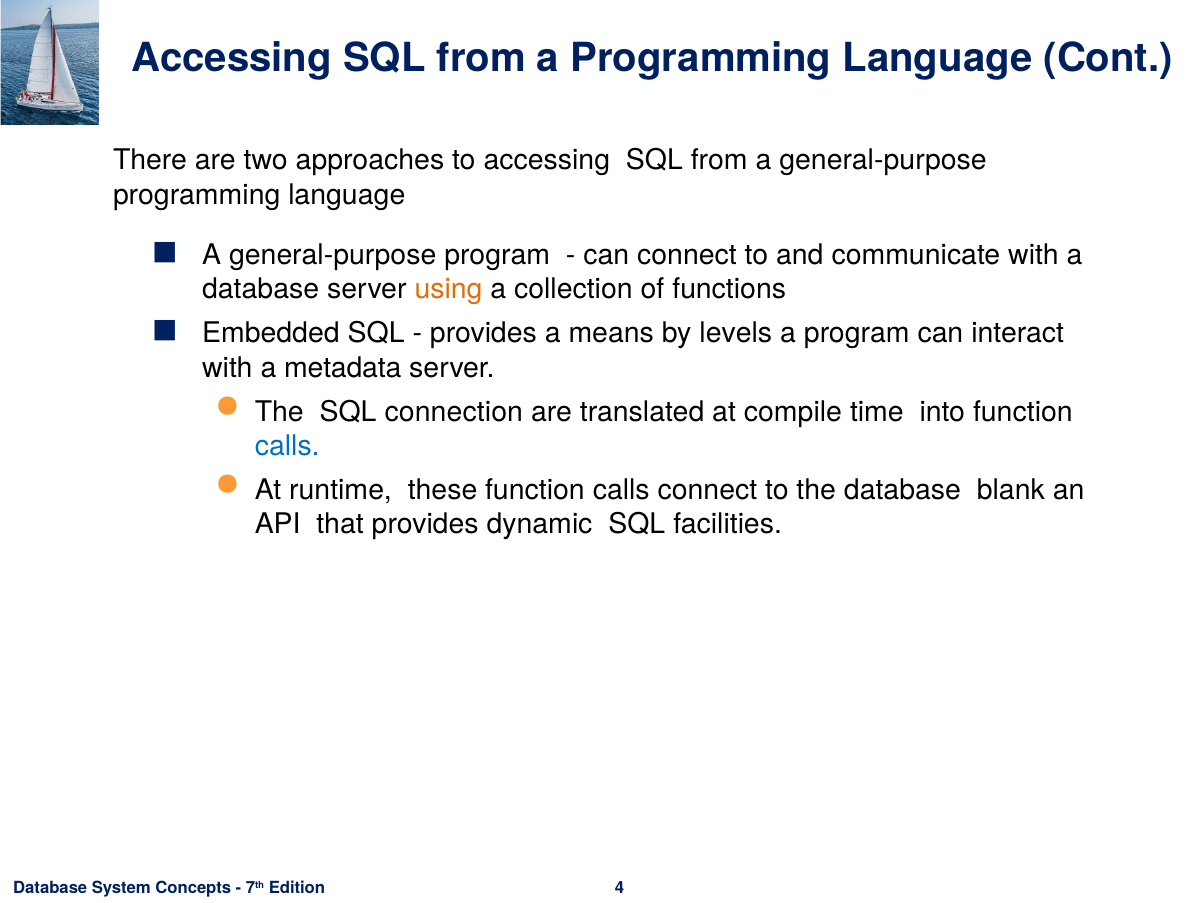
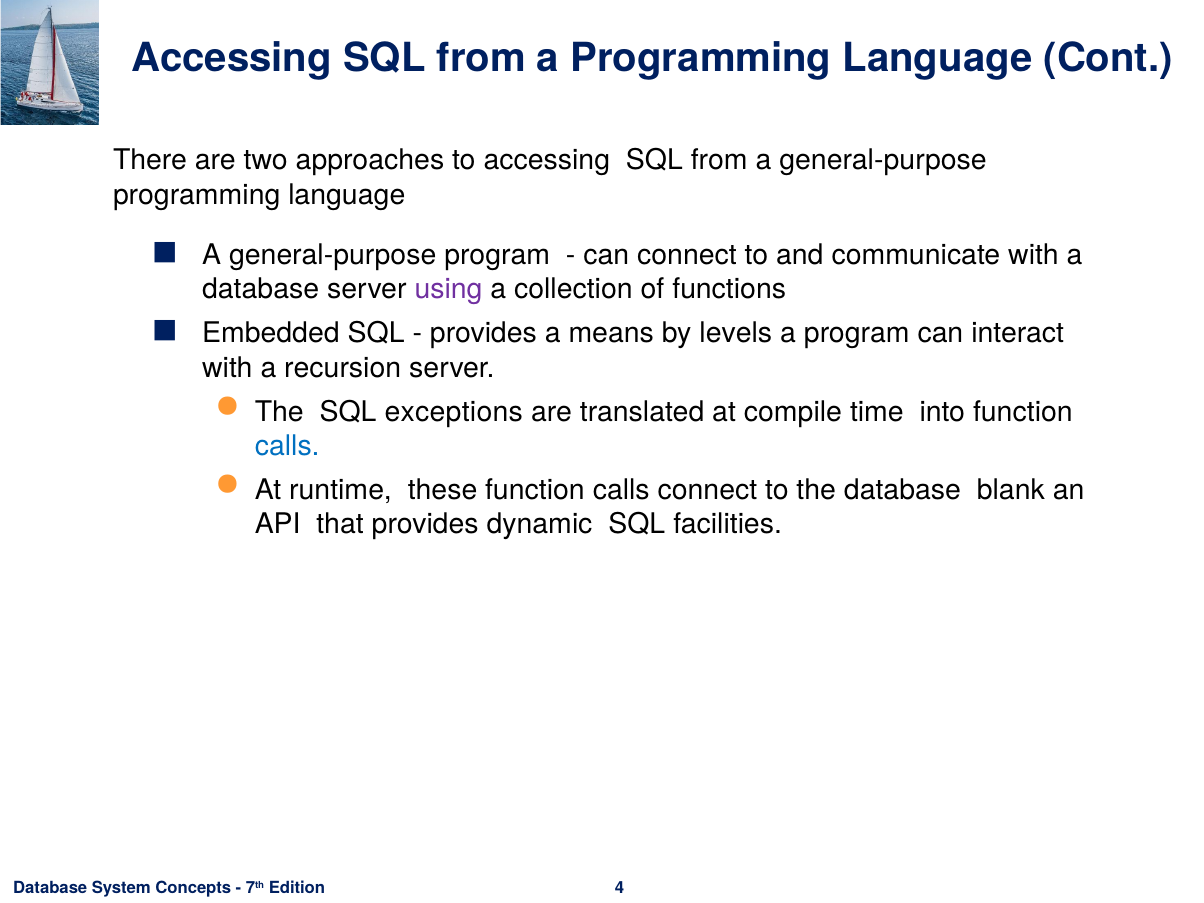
using colour: orange -> purple
metadata: metadata -> recursion
connection: connection -> exceptions
